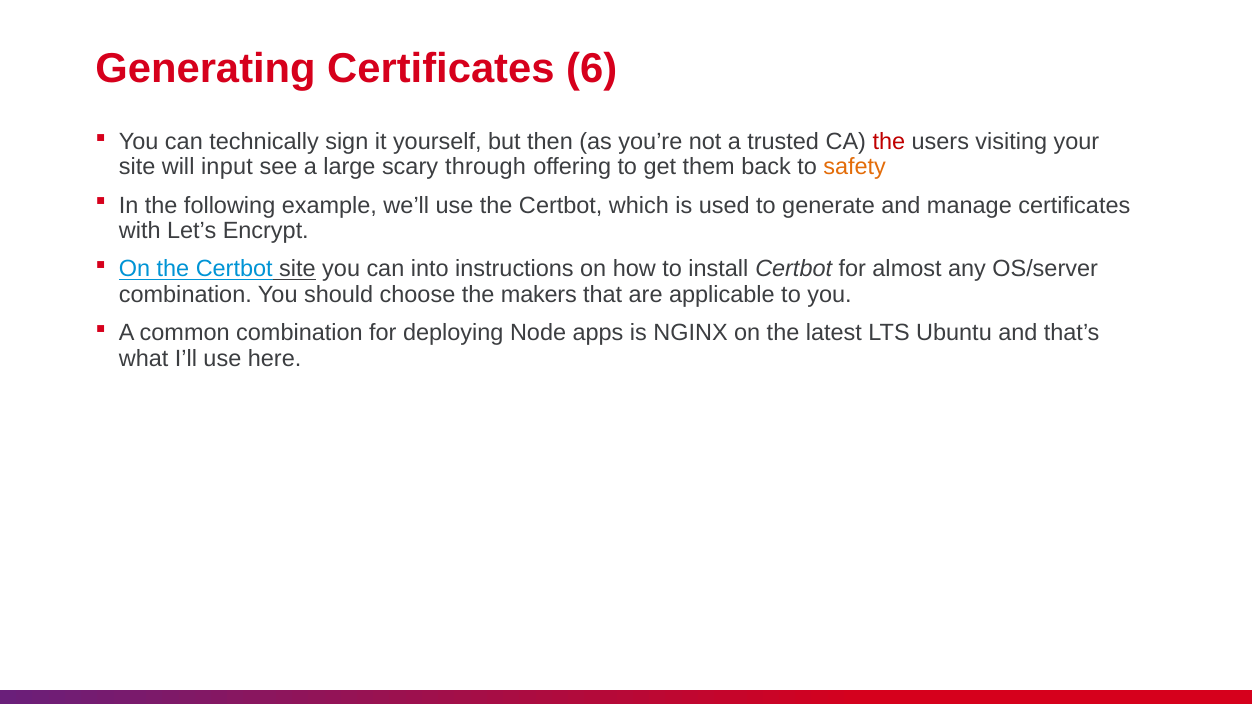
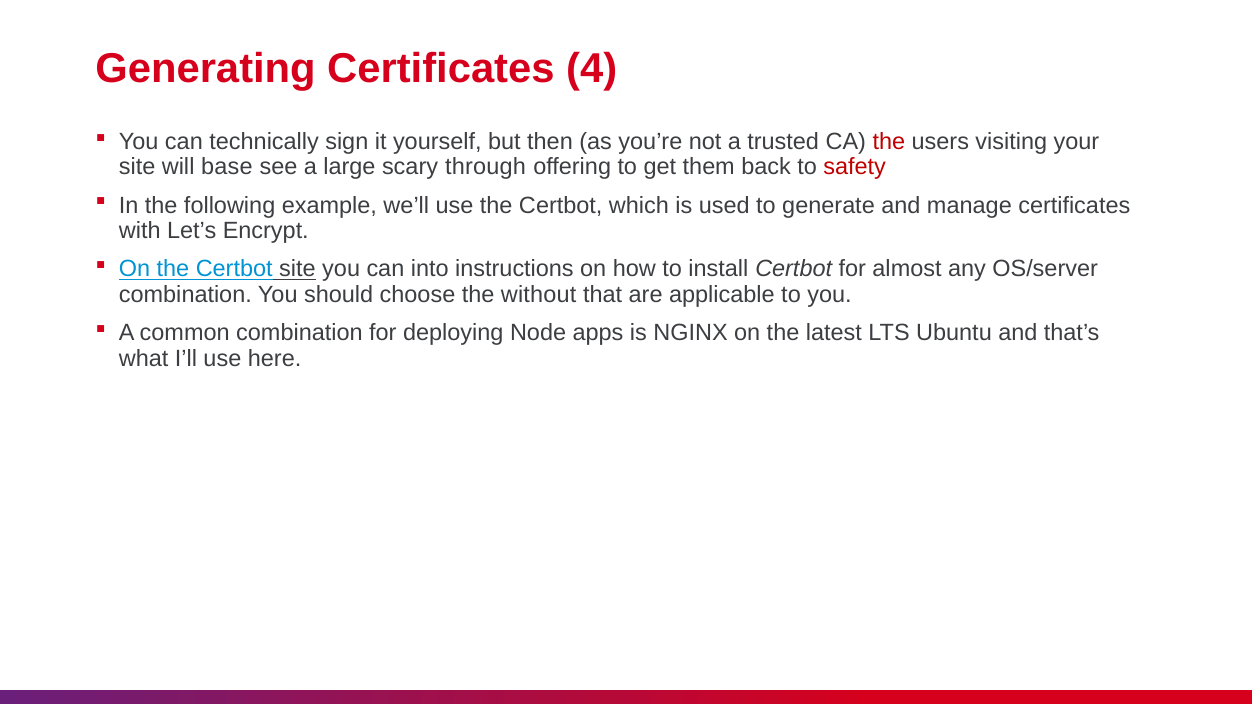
6: 6 -> 4
input: input -> base
safety colour: orange -> red
makers: makers -> without
